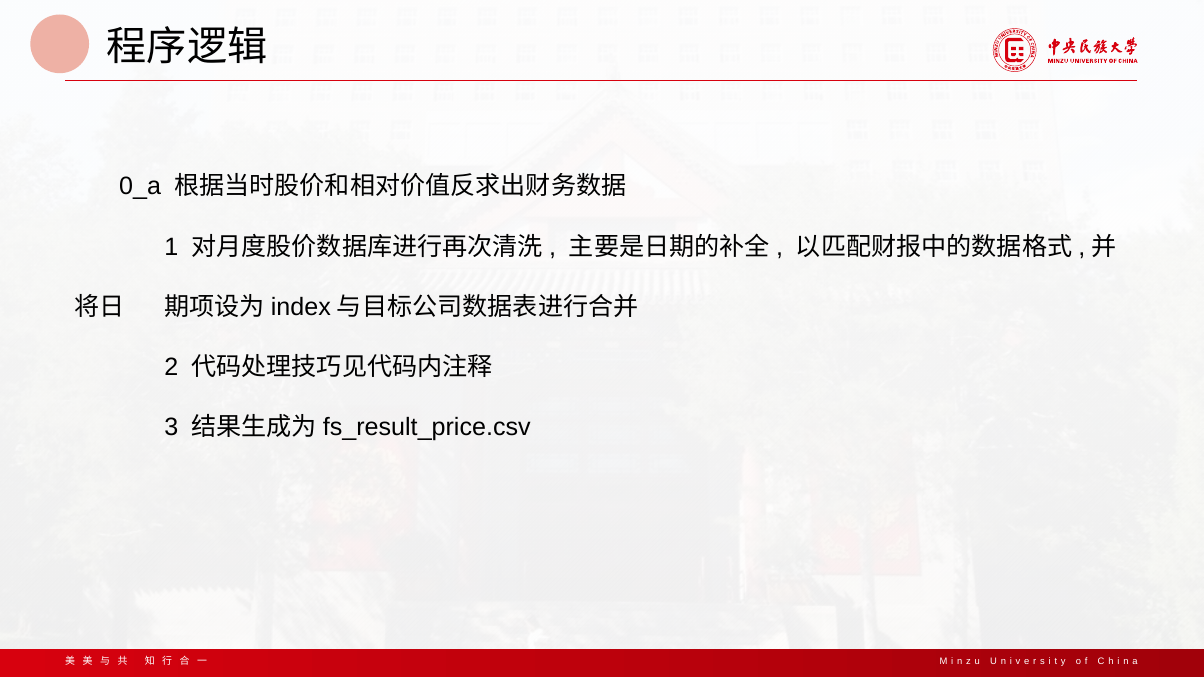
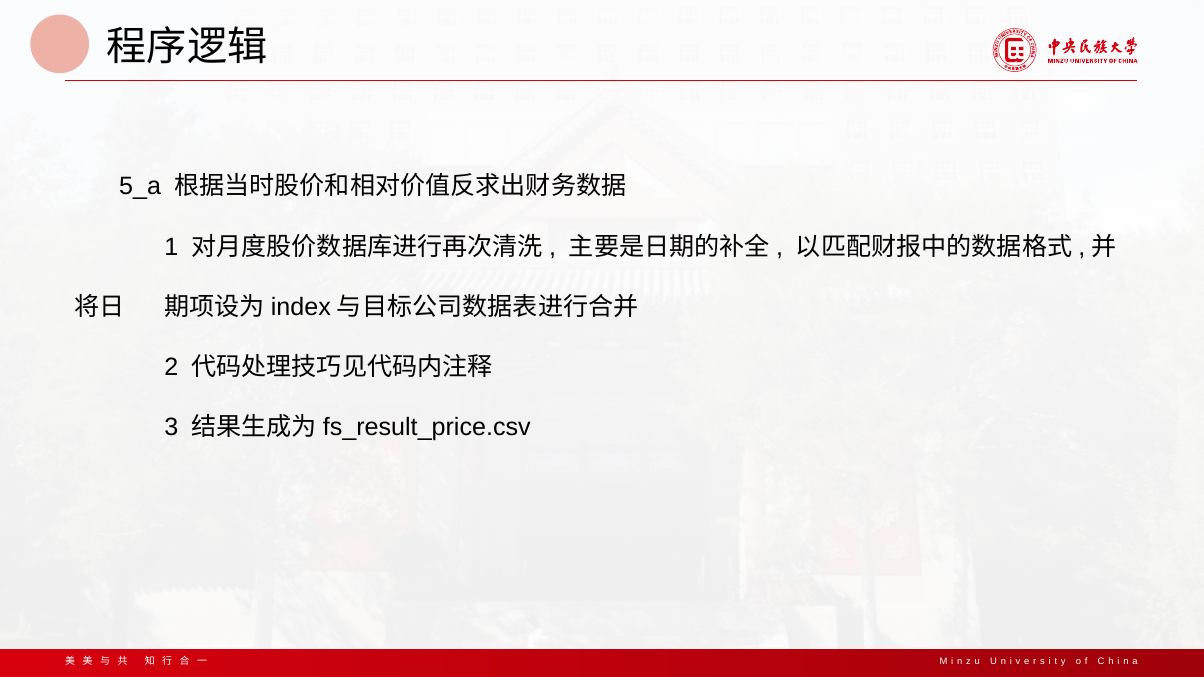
0_a: 0_a -> 5_a
